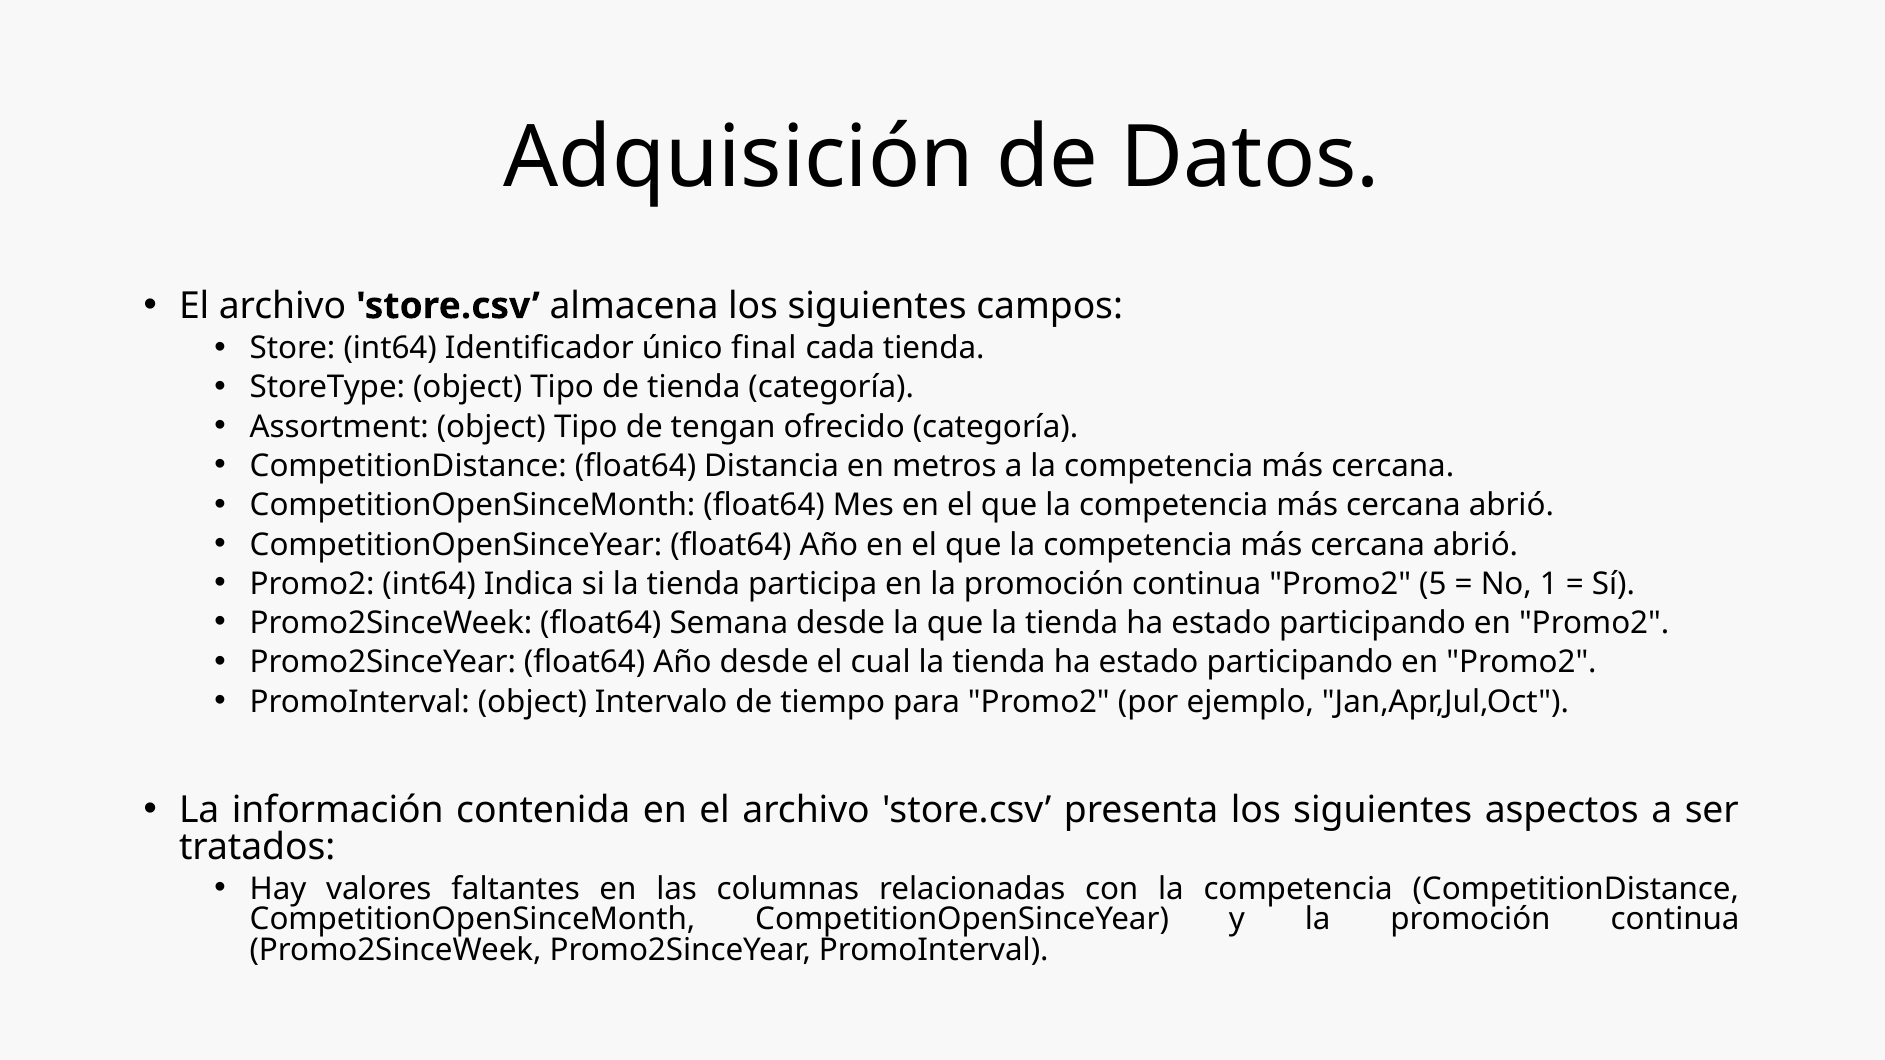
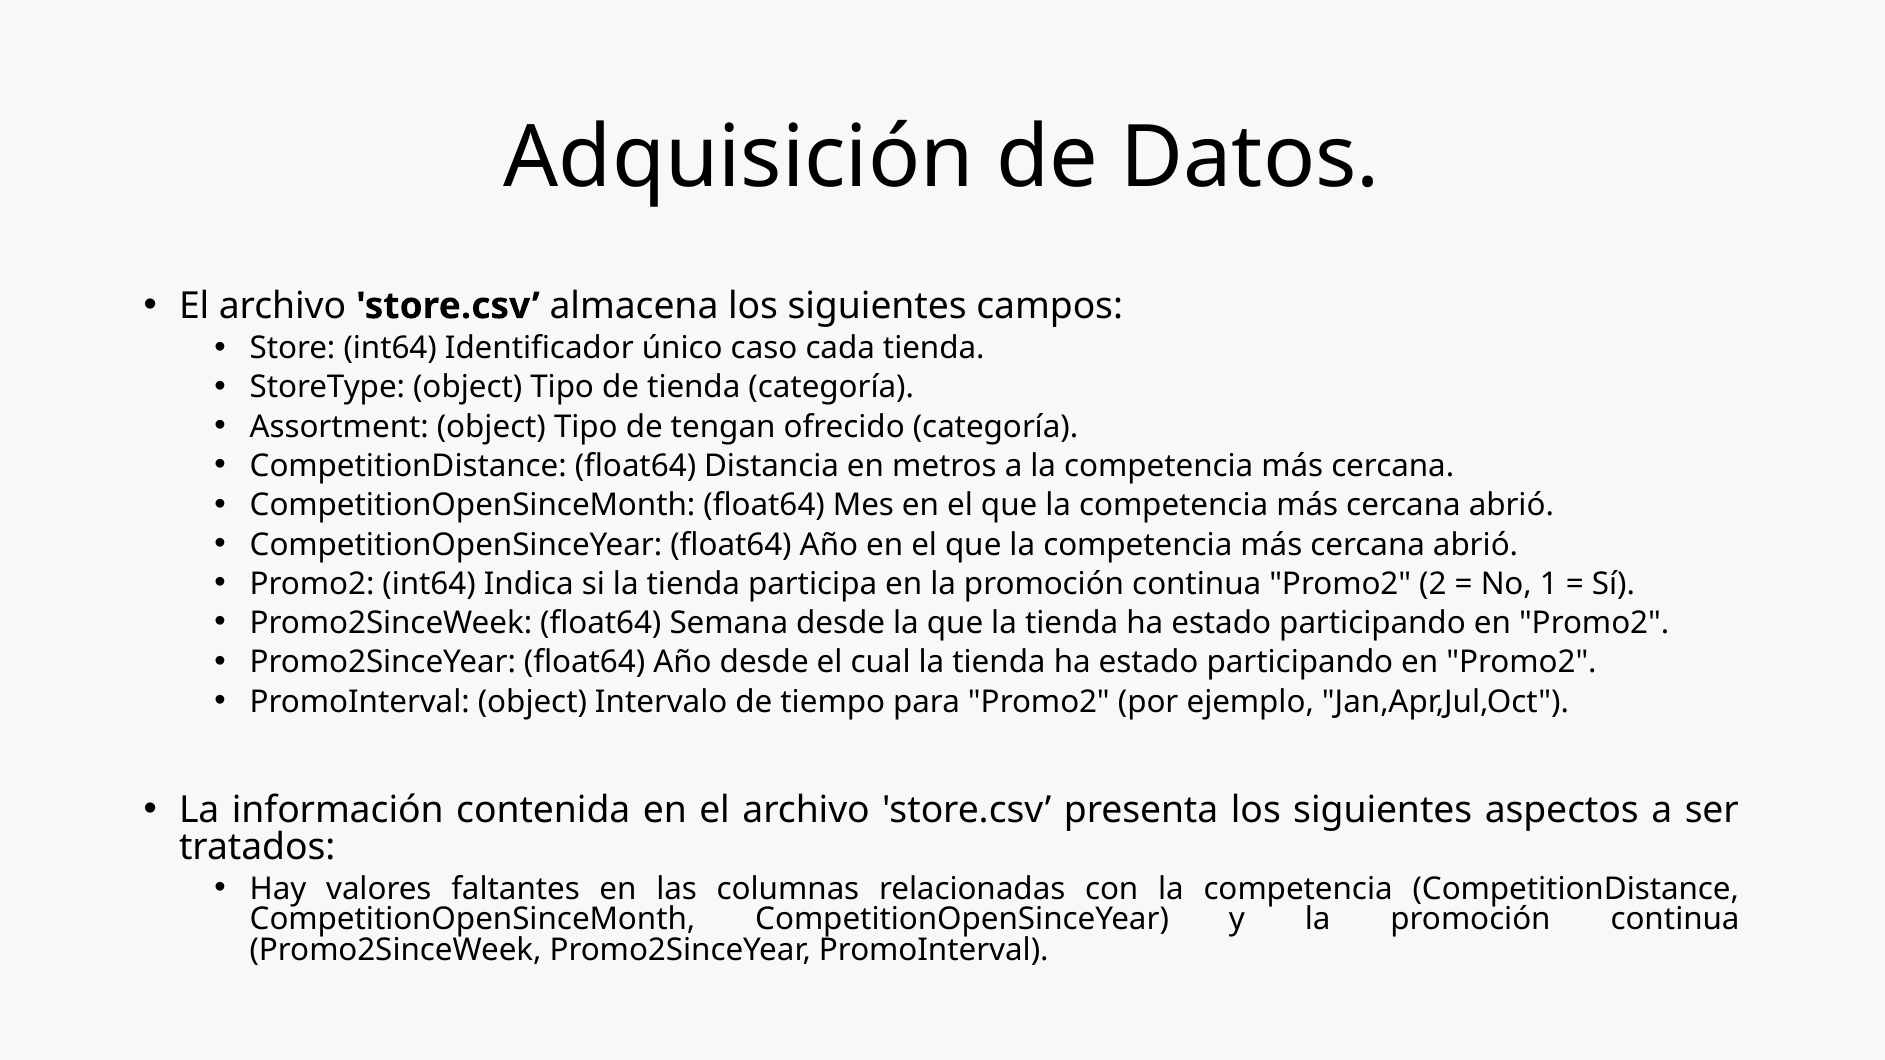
final: final -> caso
5: 5 -> 2
